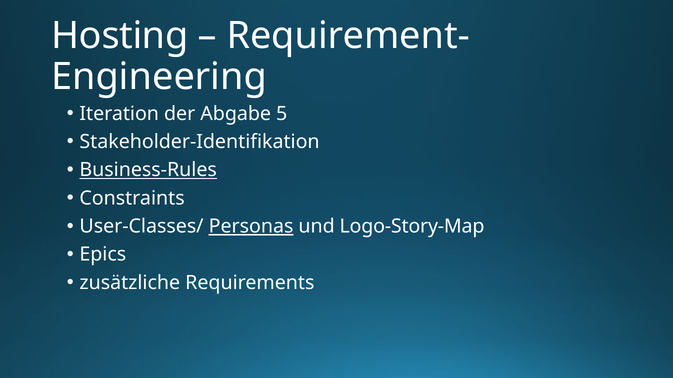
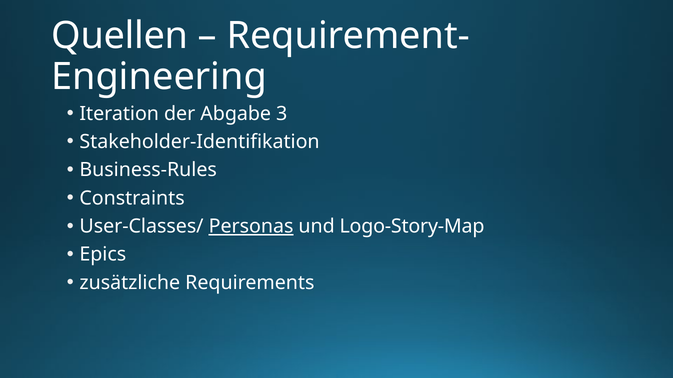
Hosting: Hosting -> Quellen
5: 5 -> 3
Business-Rules underline: present -> none
